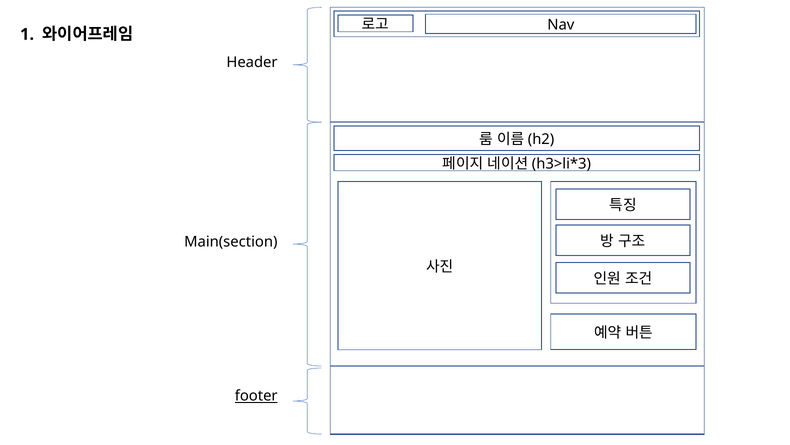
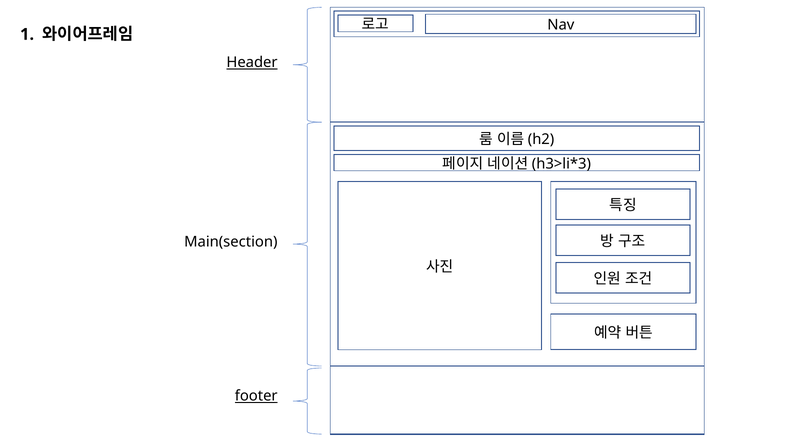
Header underline: none -> present
